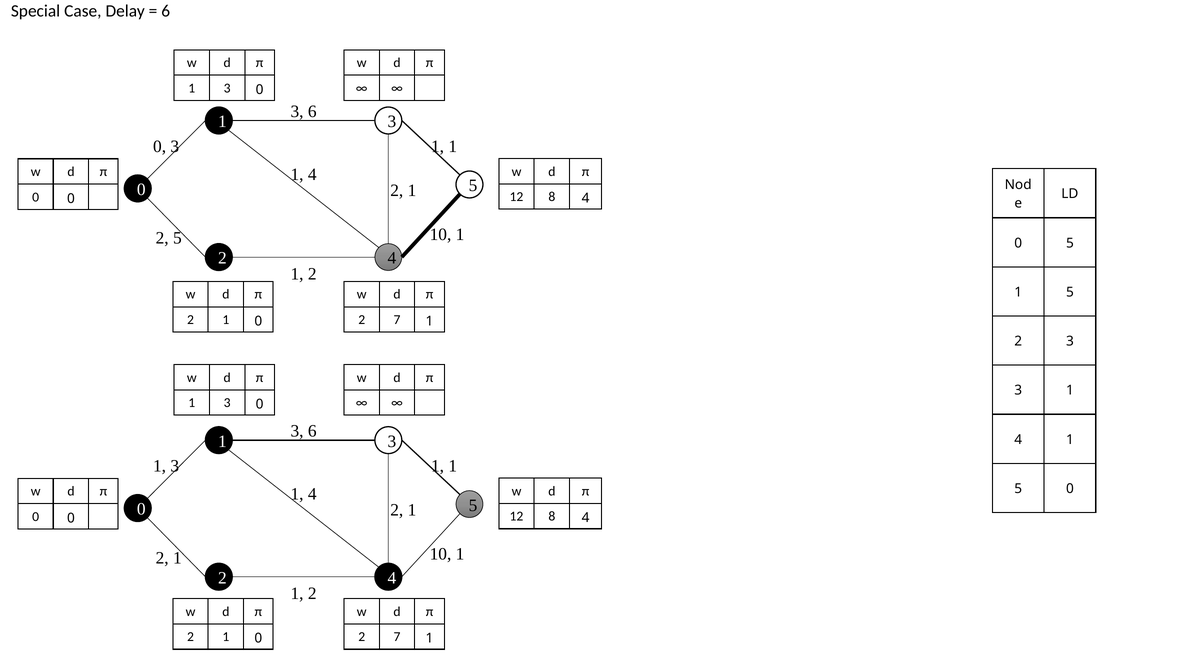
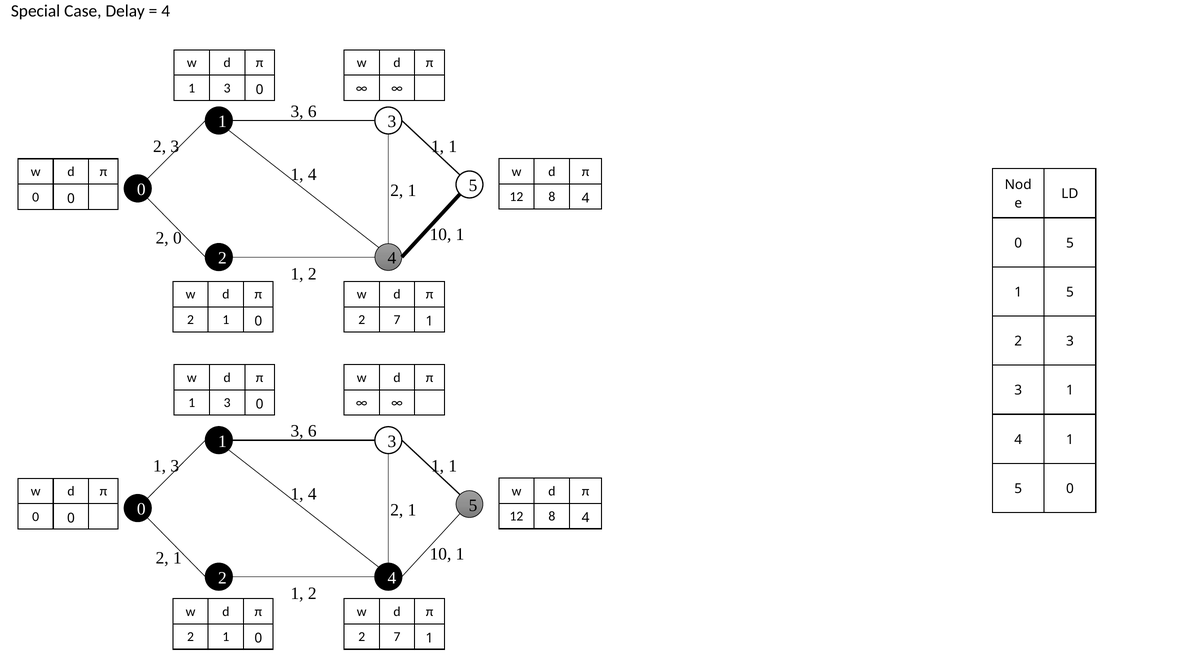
6 at (166, 11): 6 -> 4
0 at (160, 147): 0 -> 2
2 5: 5 -> 0
